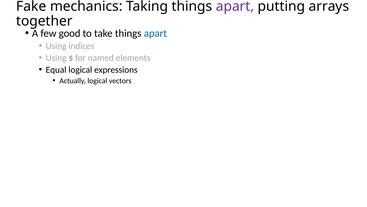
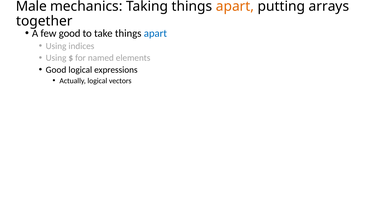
Fake: Fake -> Male
apart at (235, 6) colour: purple -> orange
Equal at (56, 70): Equal -> Good
